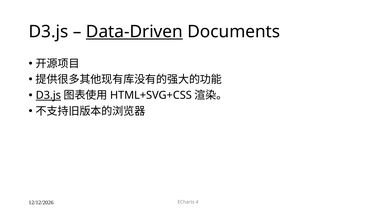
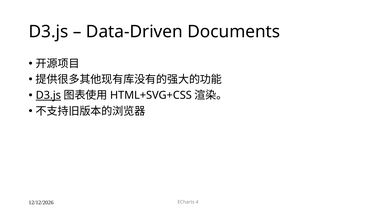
Data-Driven underline: present -> none
